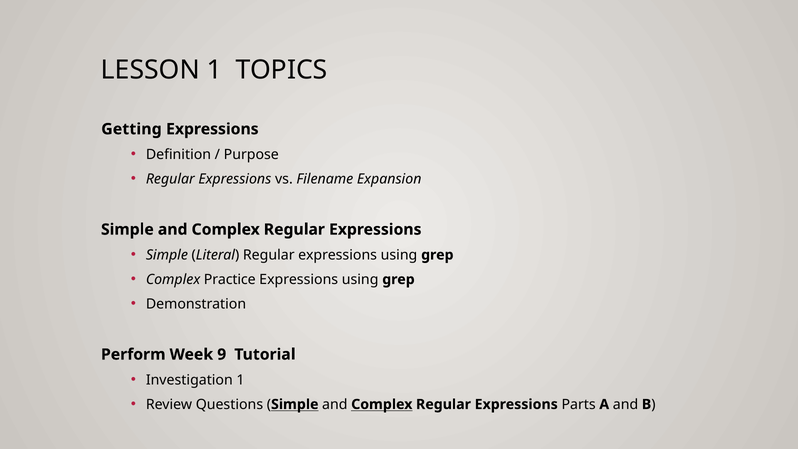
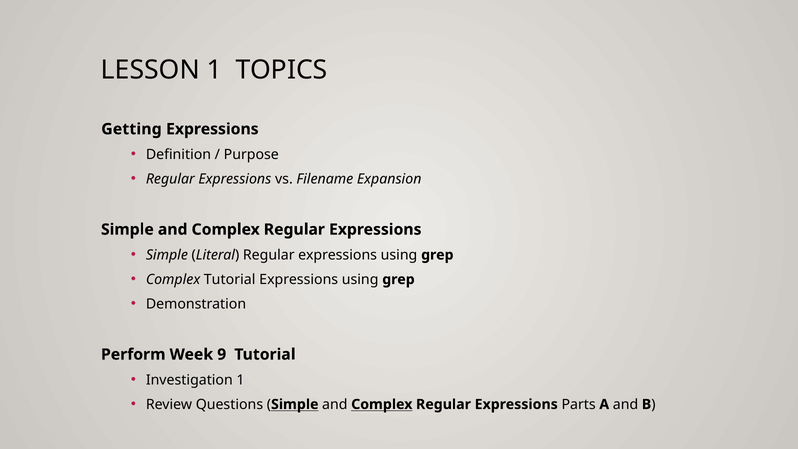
Complex Practice: Practice -> Tutorial
